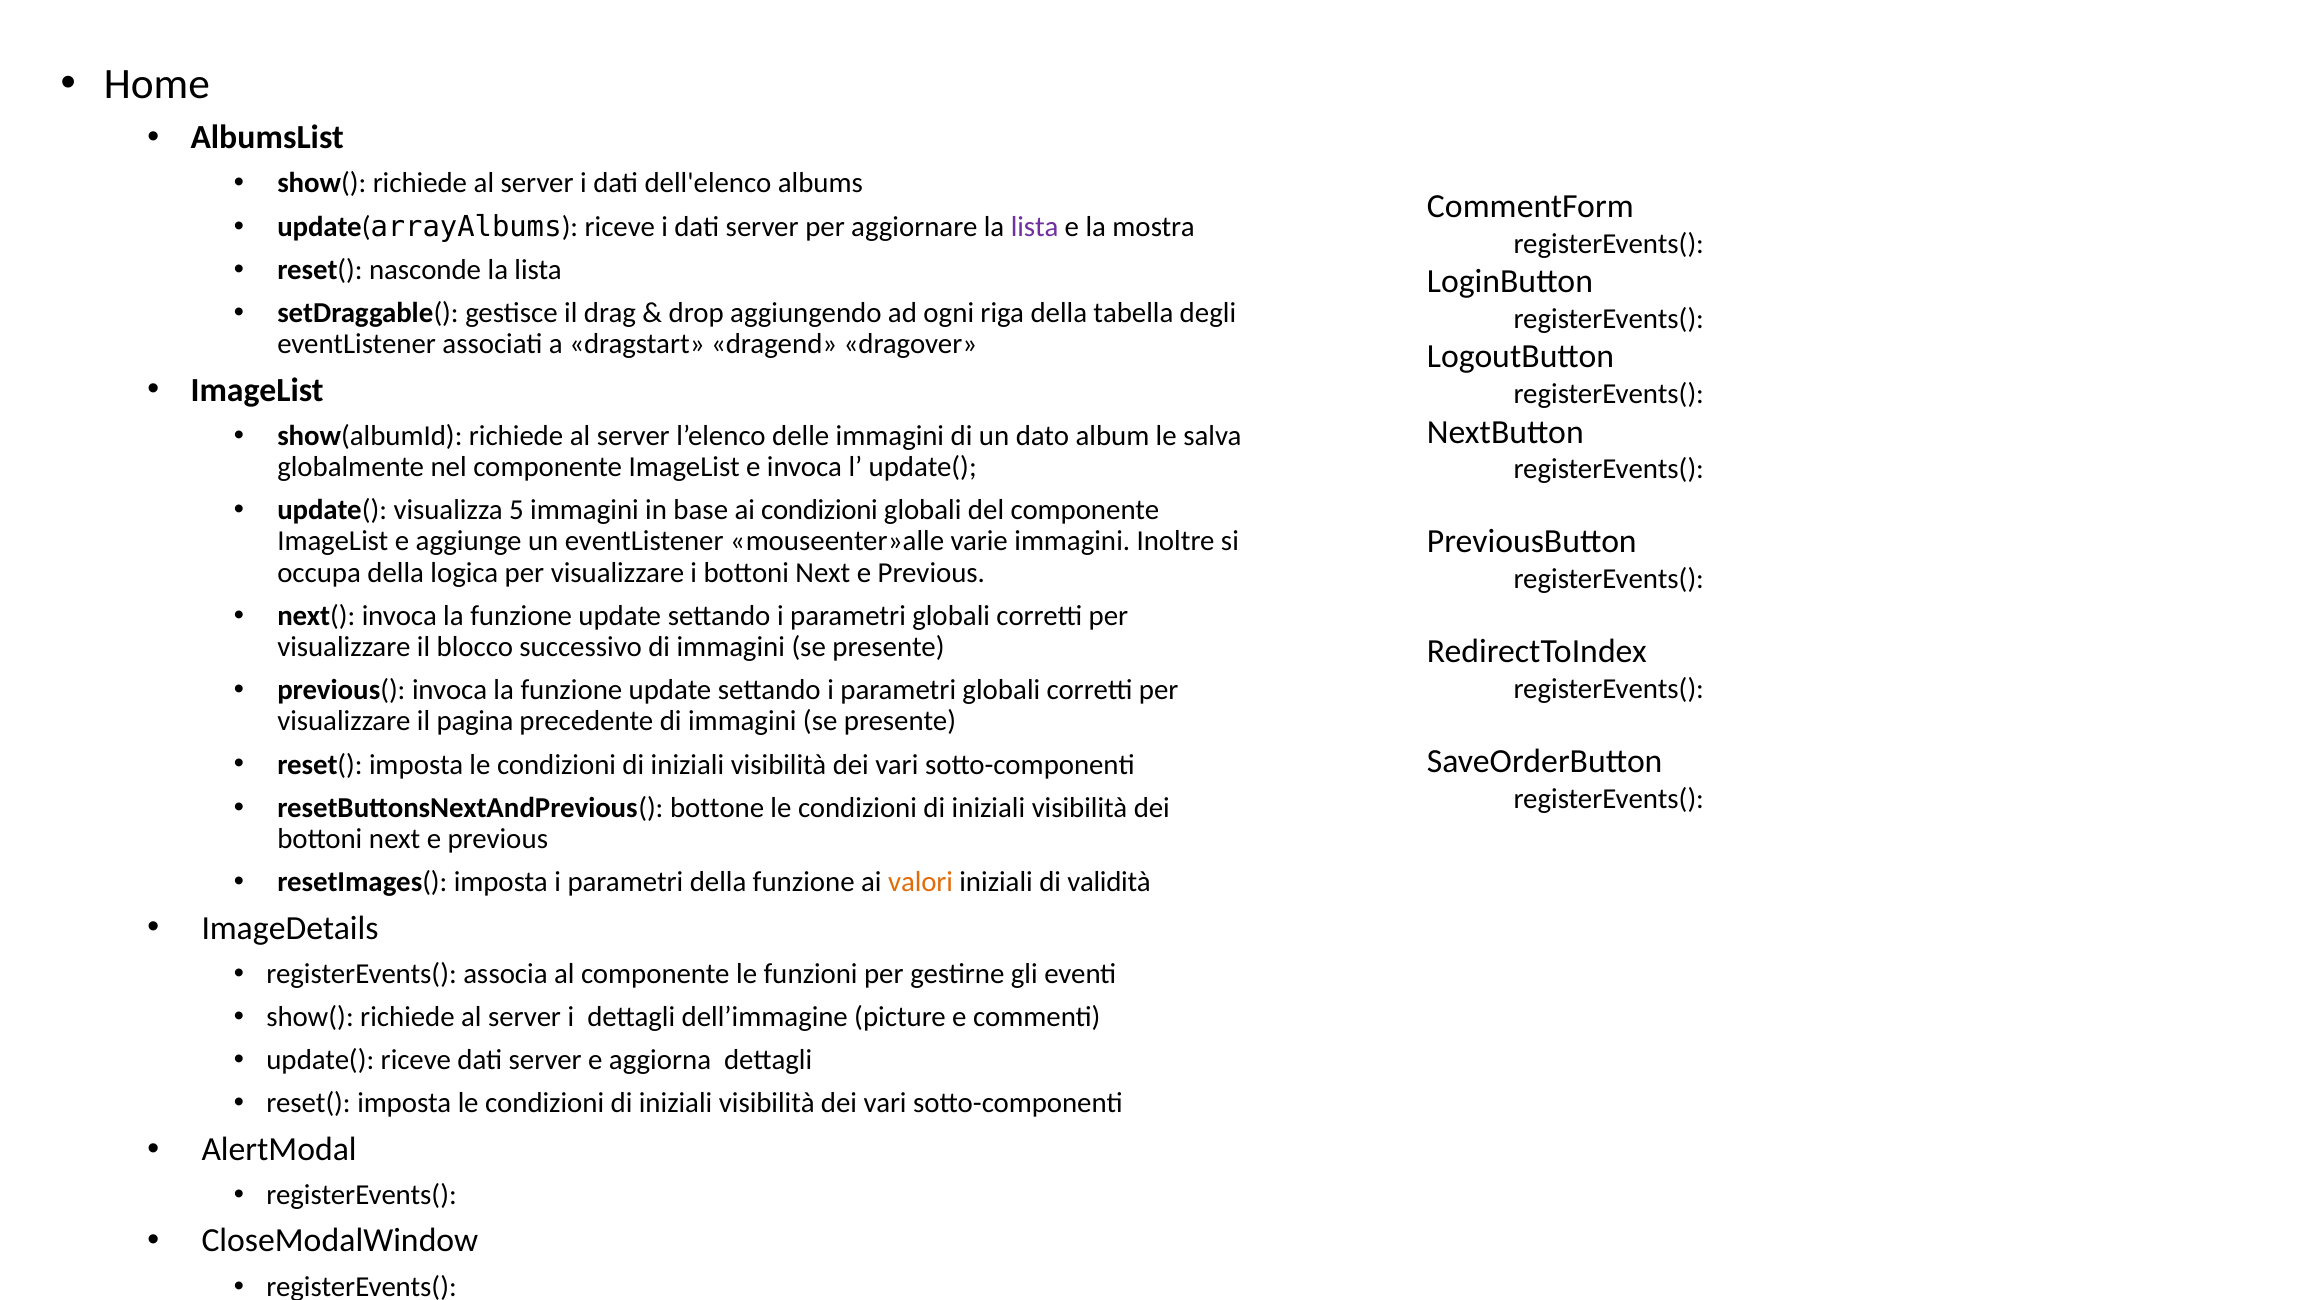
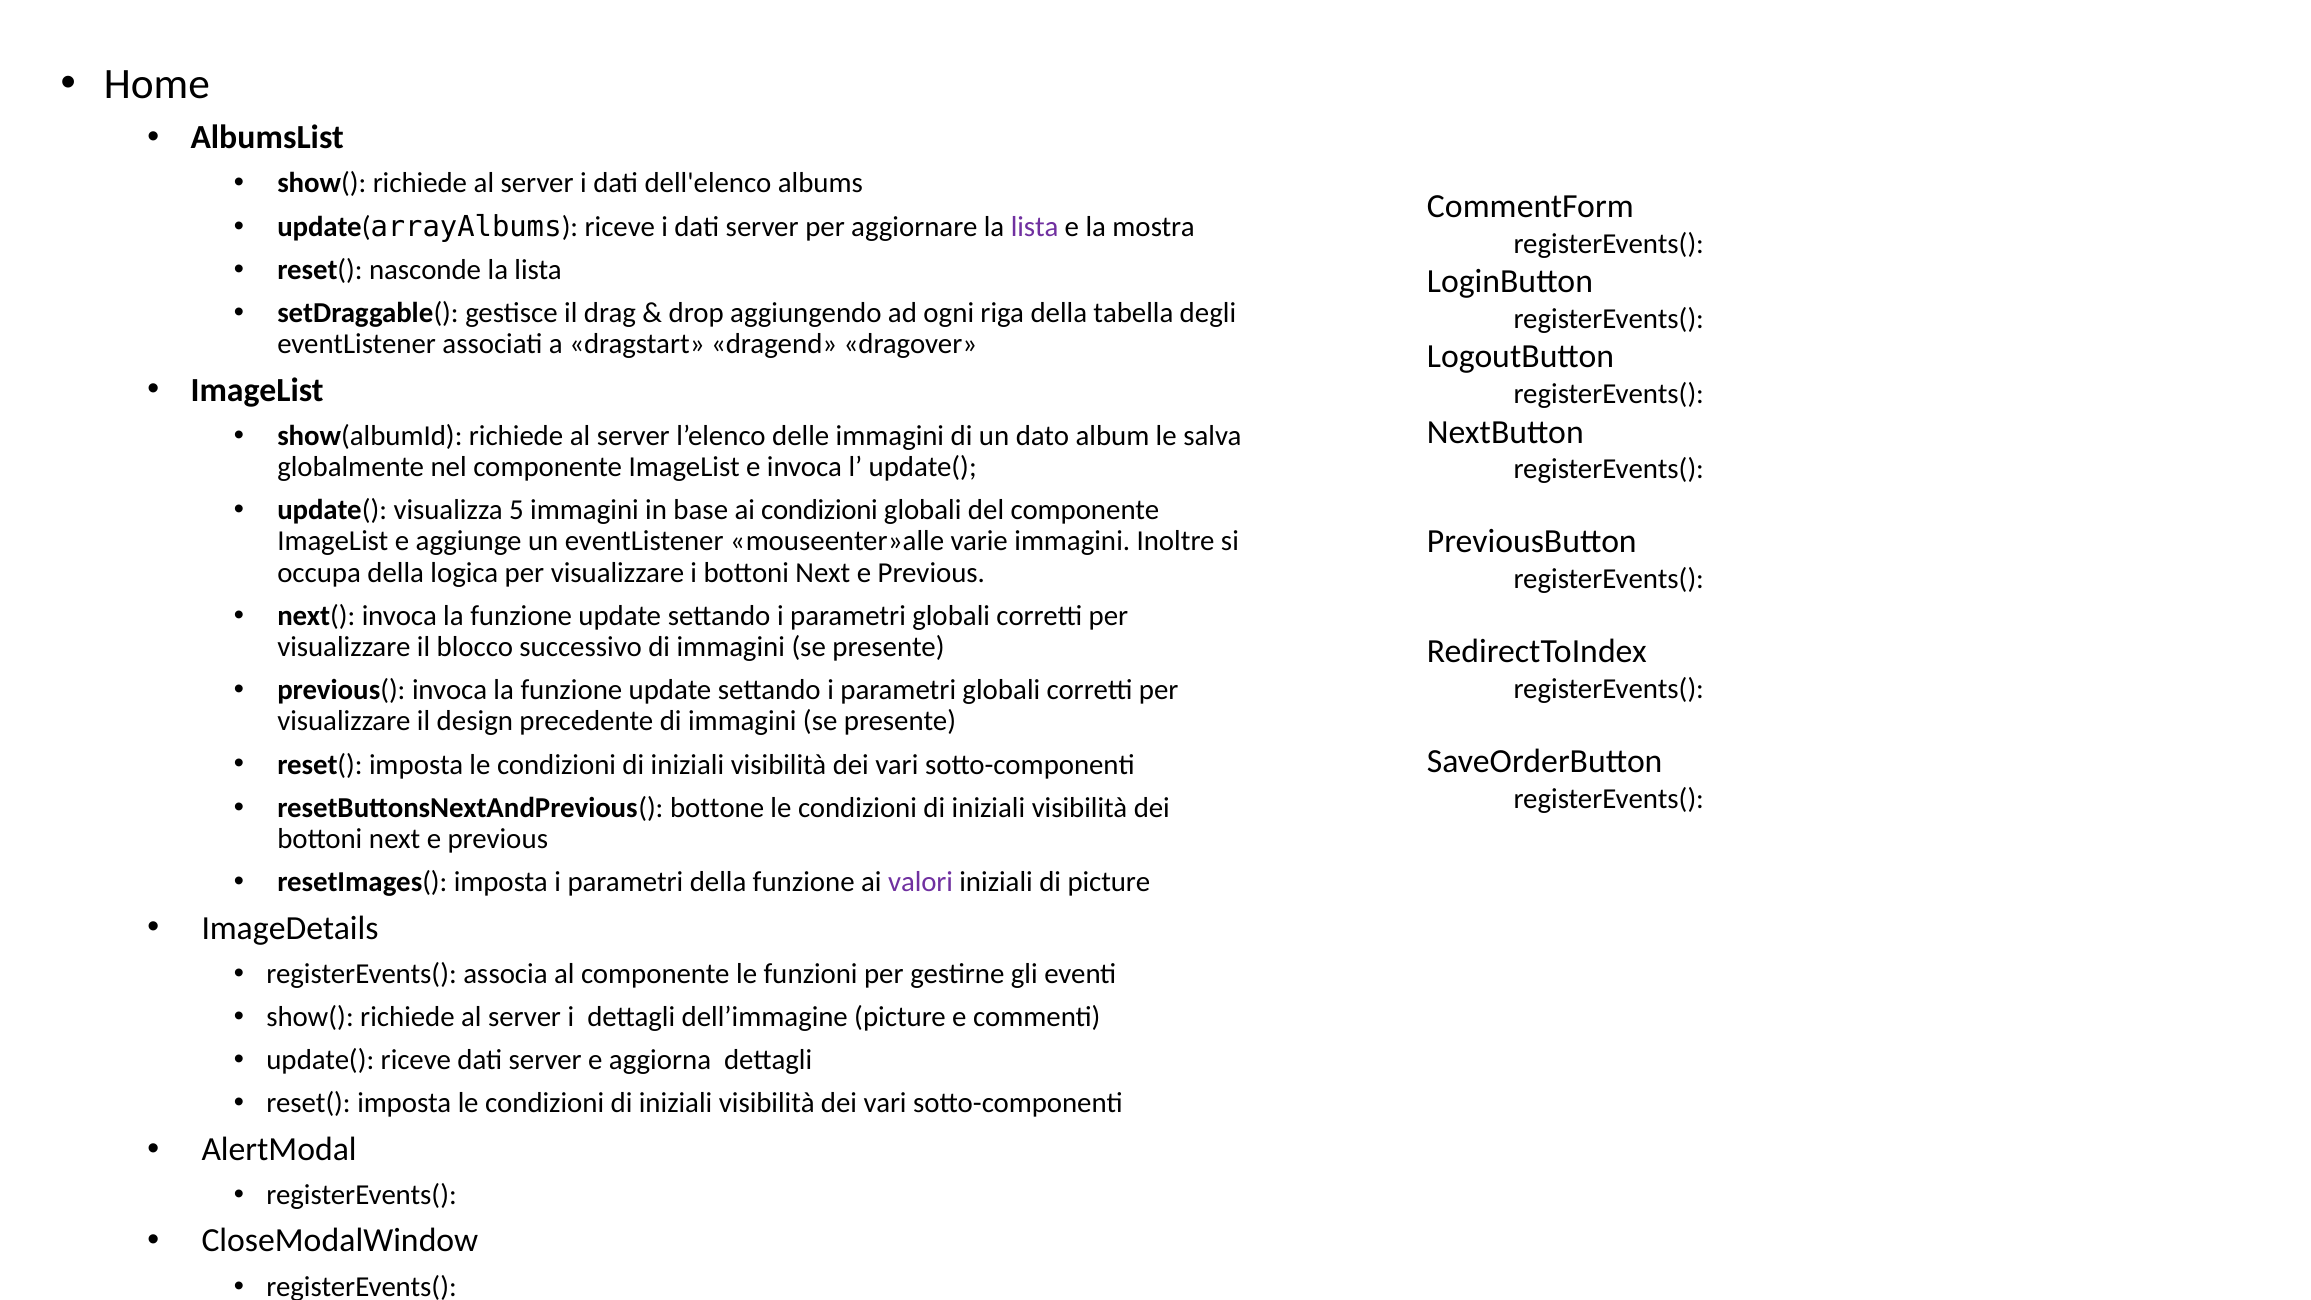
pagina: pagina -> design
valori colour: orange -> purple
di validità: validità -> picture
